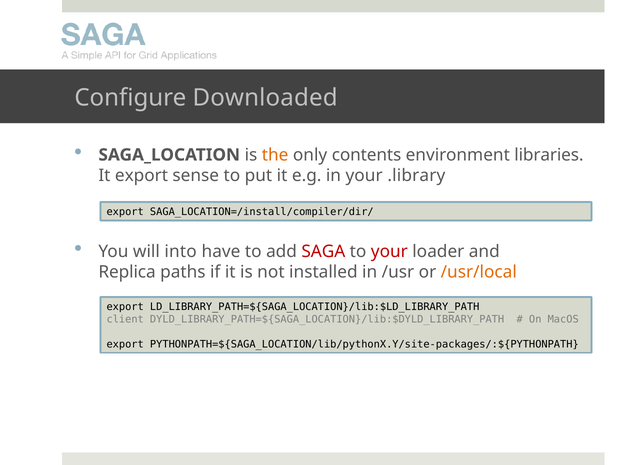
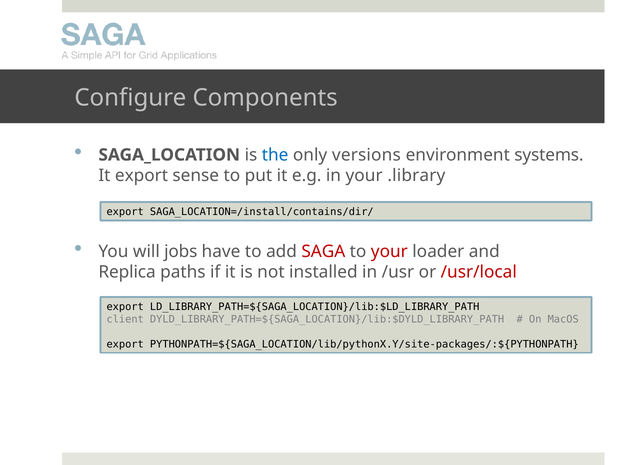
Downloaded: Downloaded -> Components
the colour: orange -> blue
contents: contents -> versions
libraries: libraries -> systems
SAGA_LOCATION=/install/compiler/dir/: SAGA_LOCATION=/install/compiler/dir/ -> SAGA_LOCATION=/install/contains/dir/
into: into -> jobs
/usr/local colour: orange -> red
